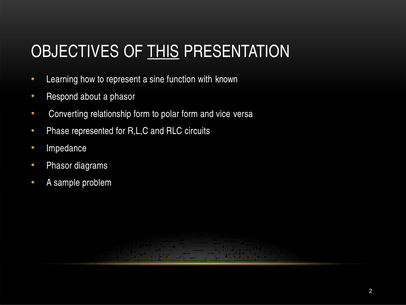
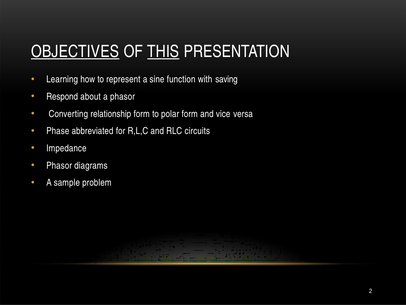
OBJECTIVES underline: none -> present
known: known -> saving
represented: represented -> abbreviated
